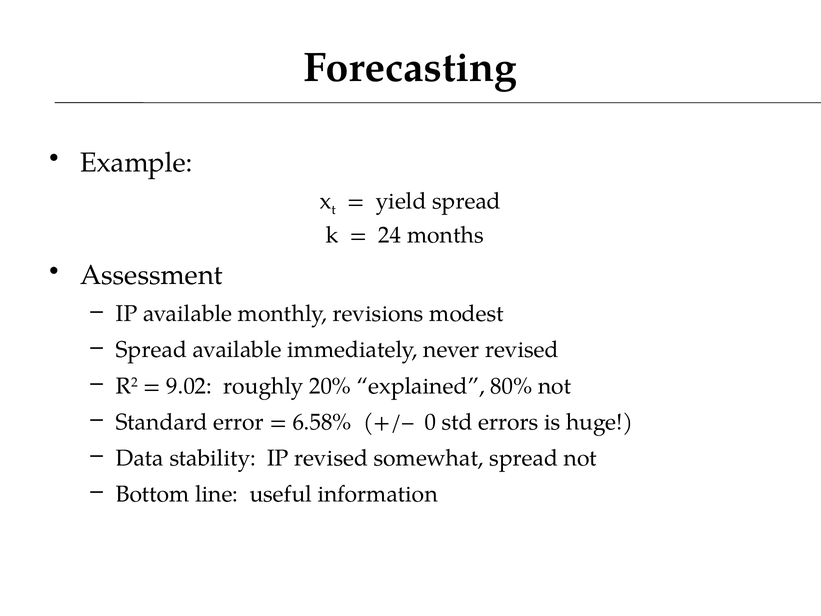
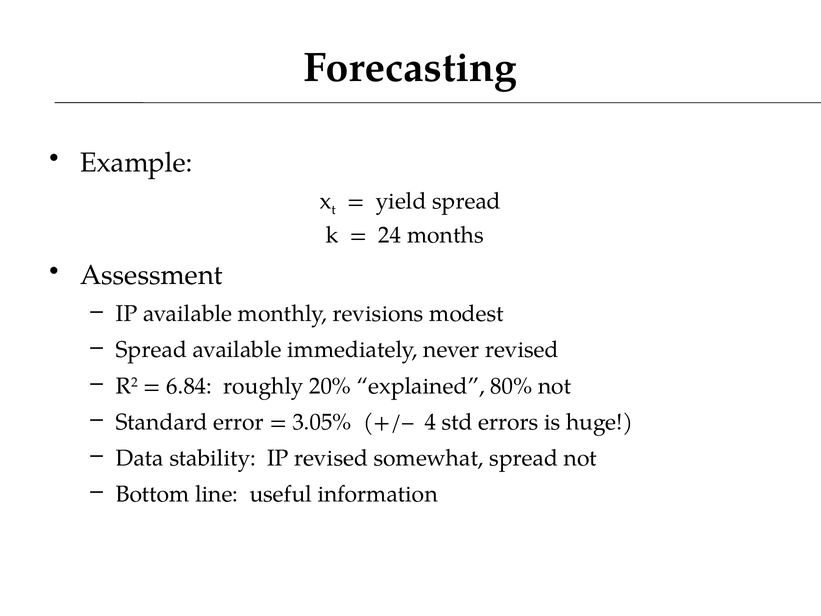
9.02: 9.02 -> 6.84
6.58%: 6.58% -> 3.05%
0: 0 -> 4
